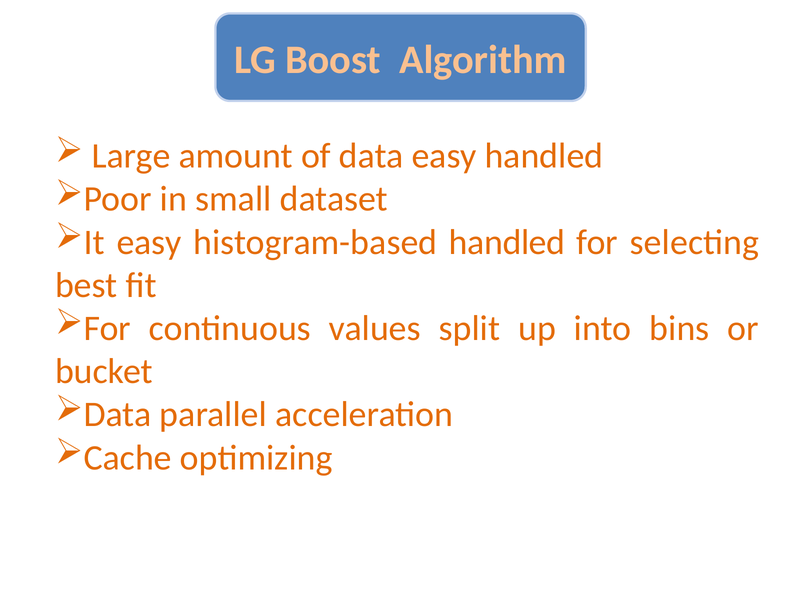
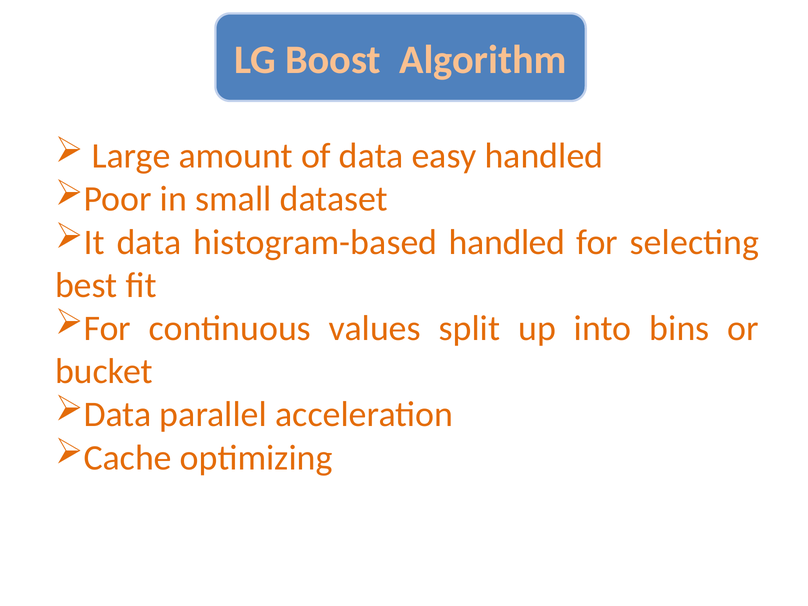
It easy: easy -> data
